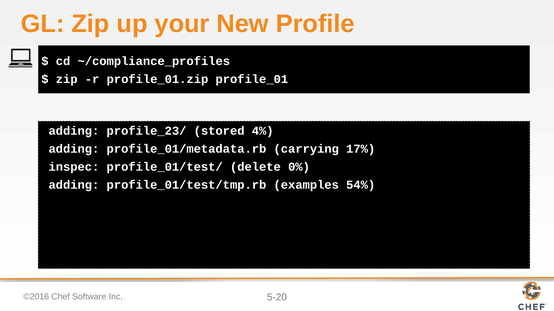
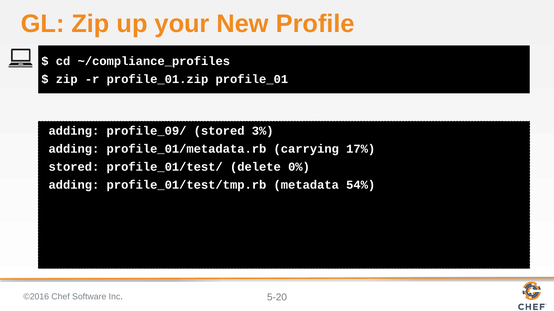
profile_23/: profile_23/ -> profile_09/
4%: 4% -> 3%
inspec at (74, 167): inspec -> stored
examples: examples -> metadata
